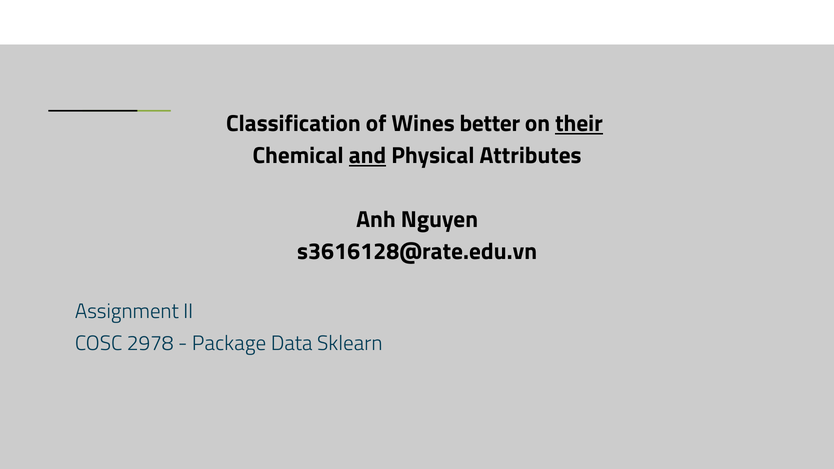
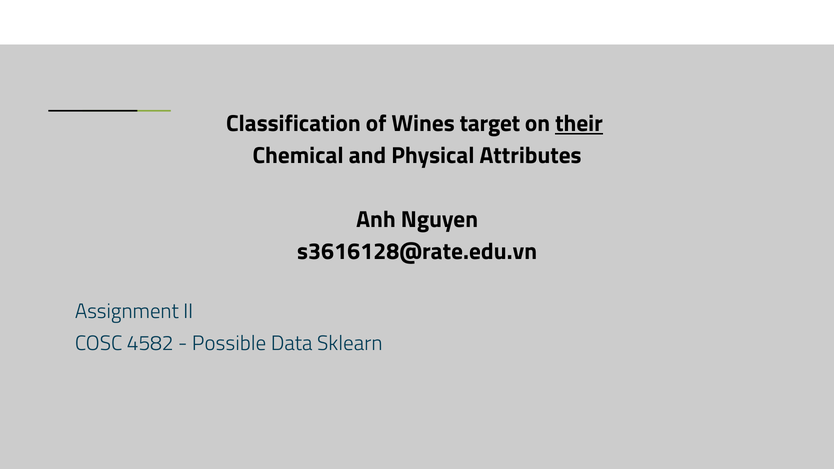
better: better -> target
and underline: present -> none
2978: 2978 -> 4582
Package: Package -> Possible
